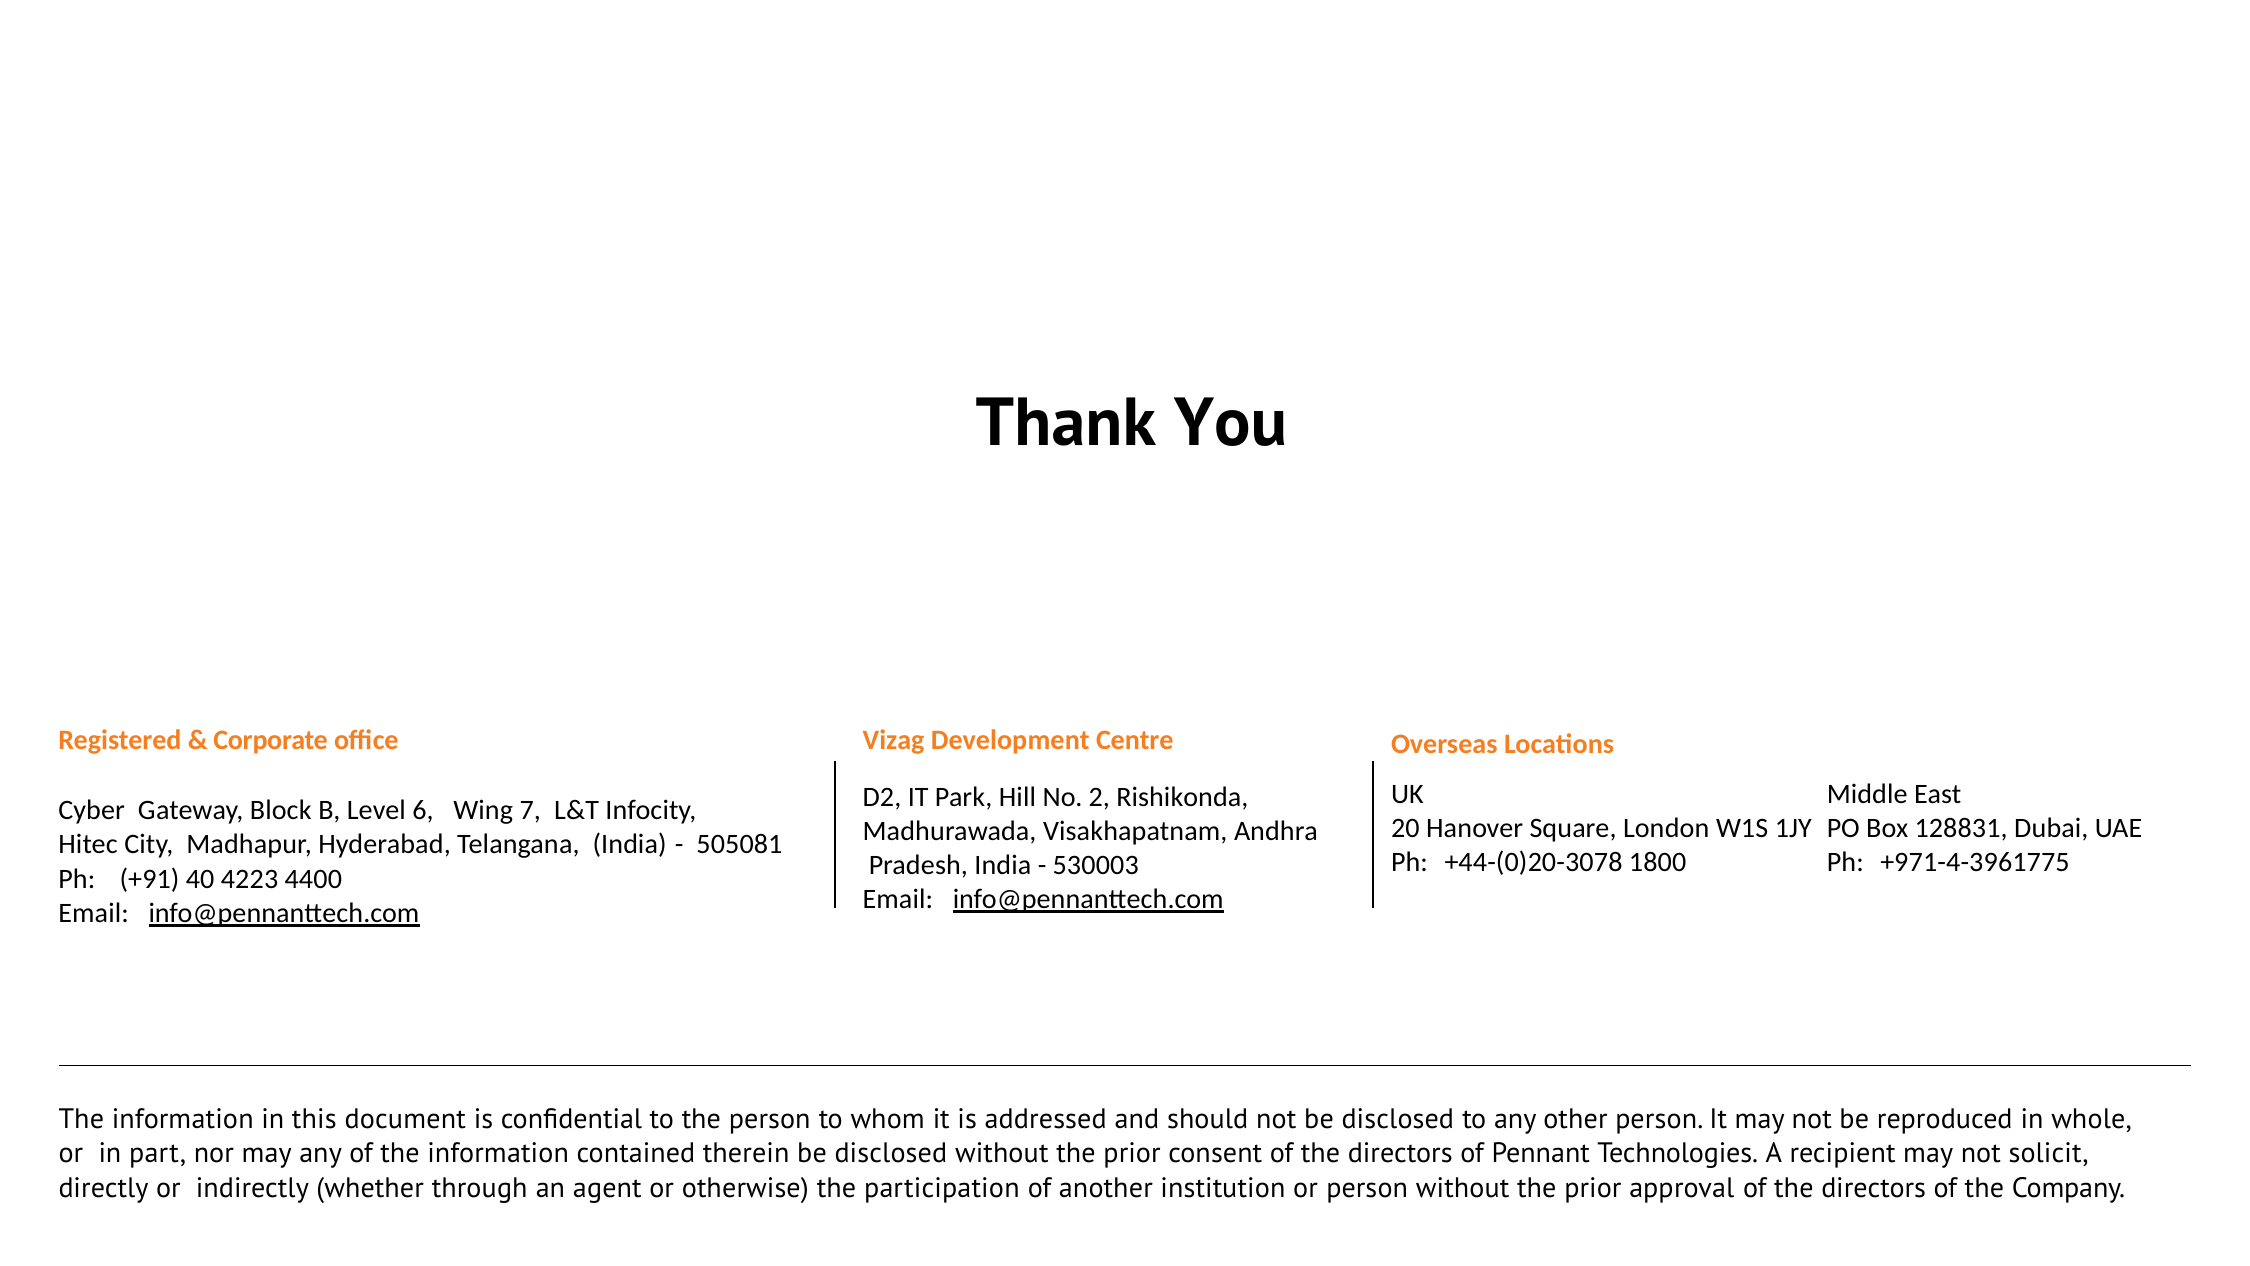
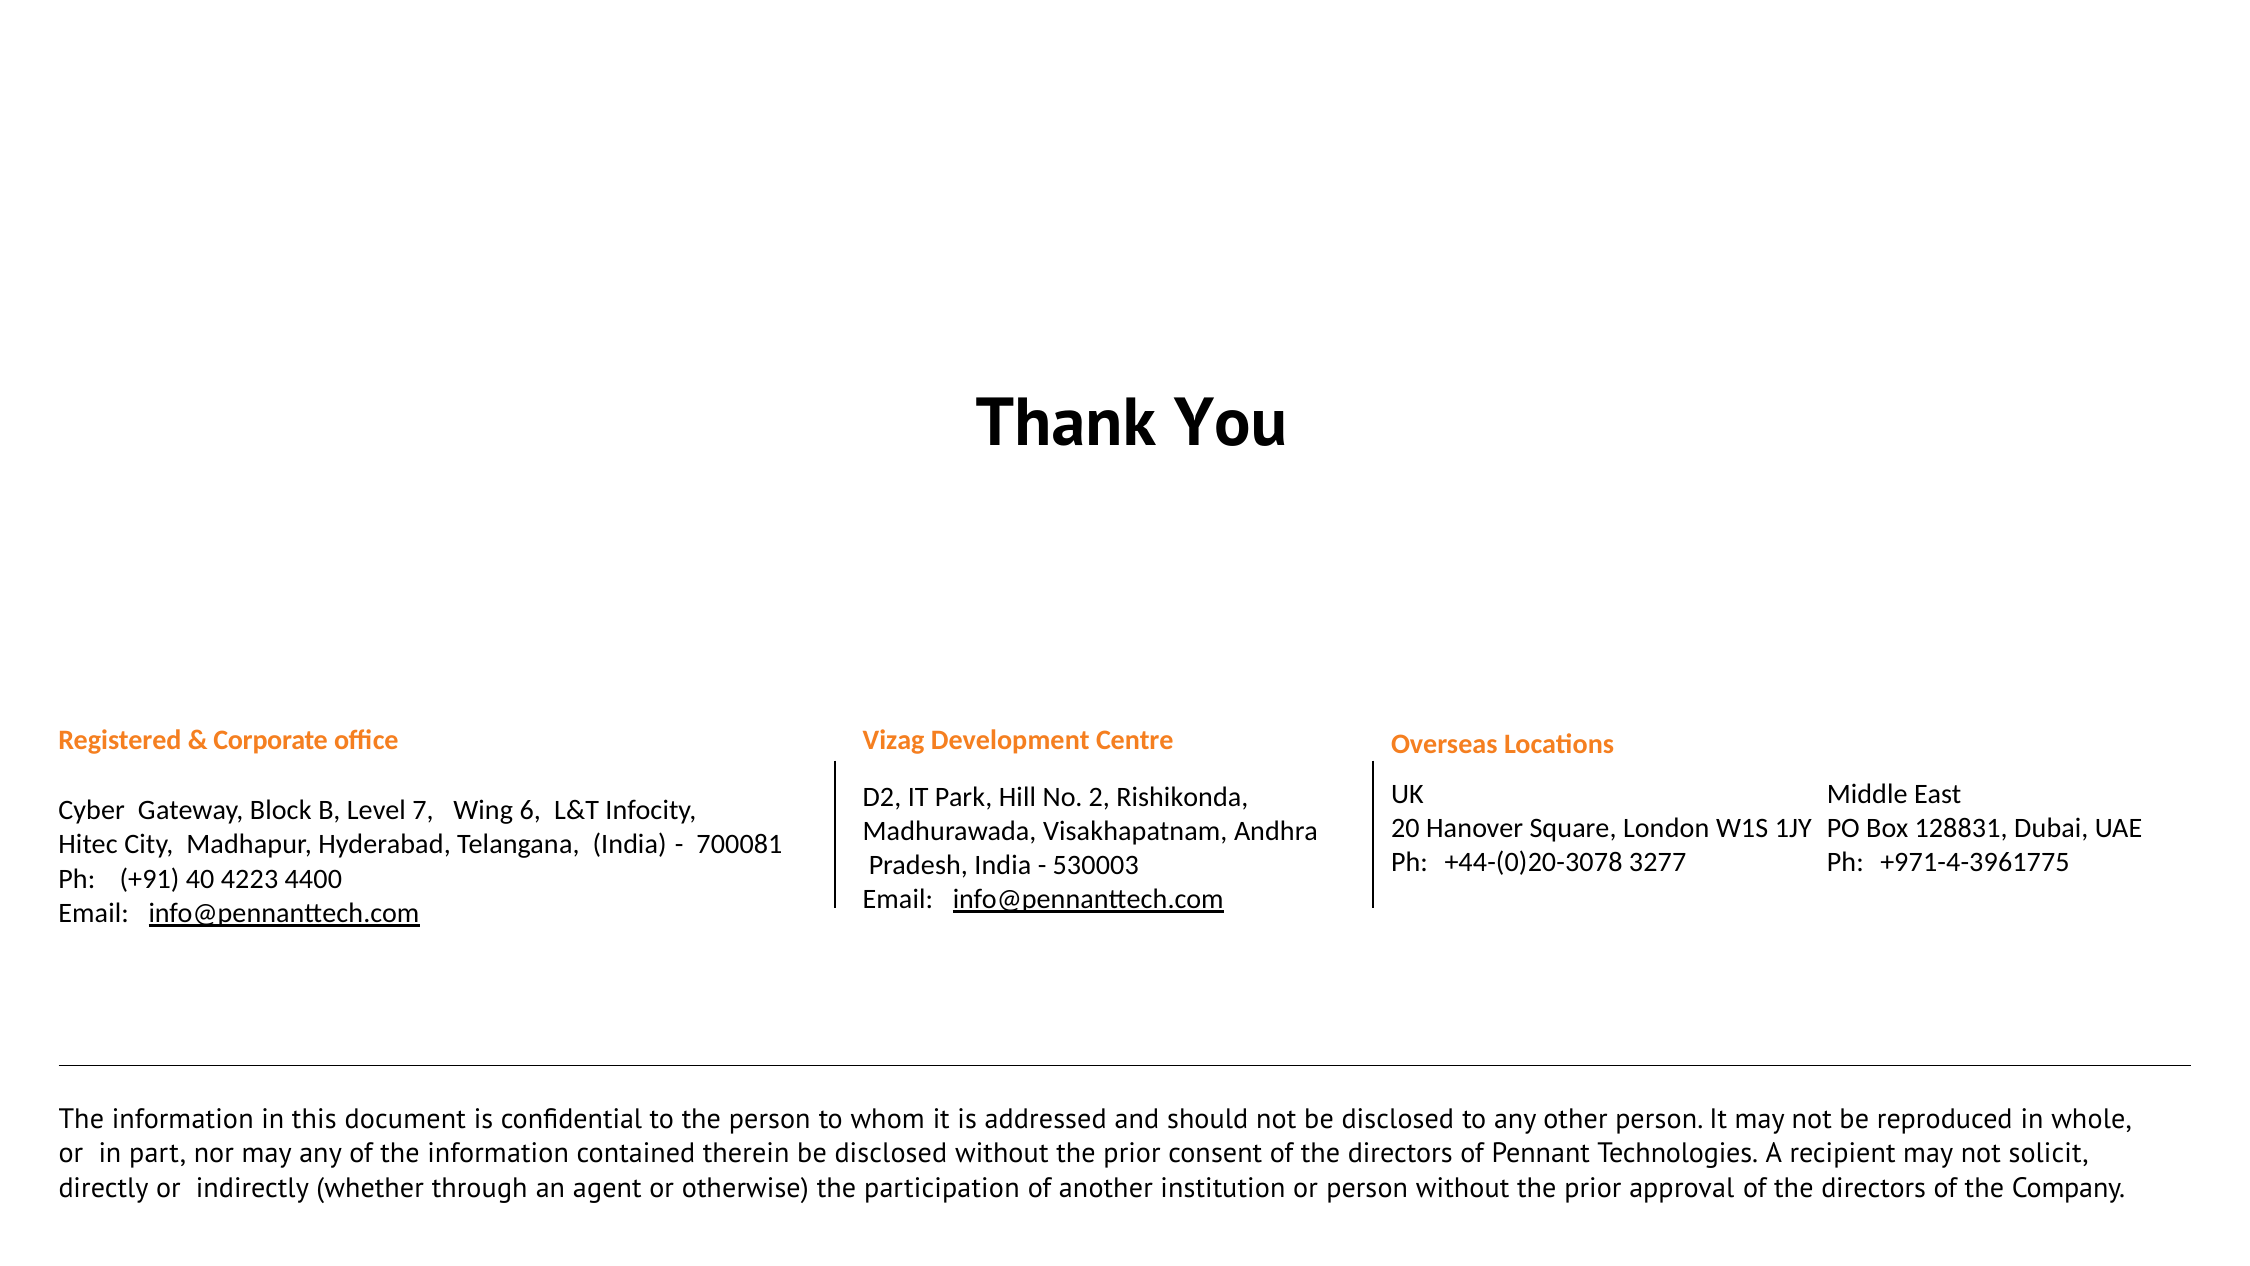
6: 6 -> 7
7: 7 -> 6
505081: 505081 -> 700081
1800: 1800 -> 3277
